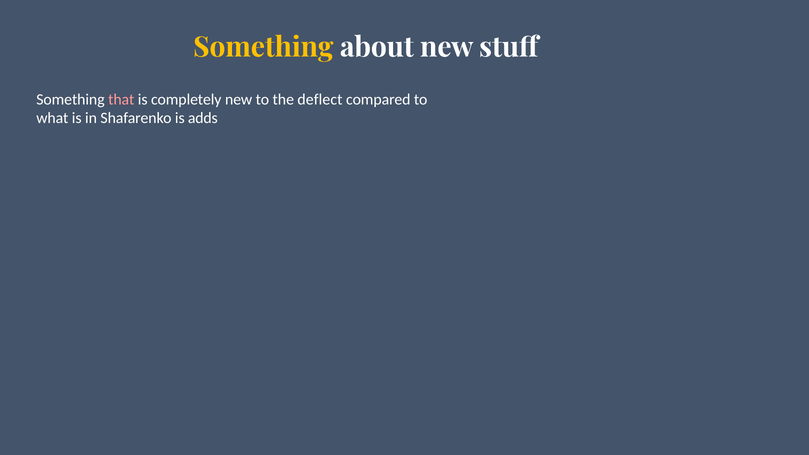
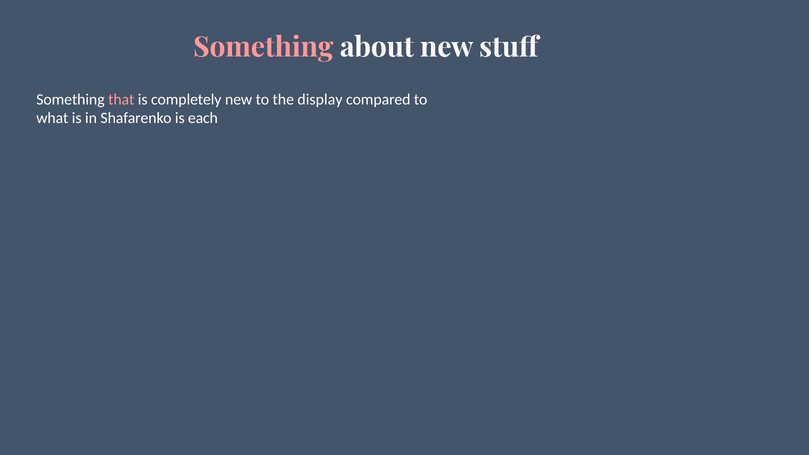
Something at (263, 47) colour: yellow -> pink
deflect: deflect -> display
adds: adds -> each
